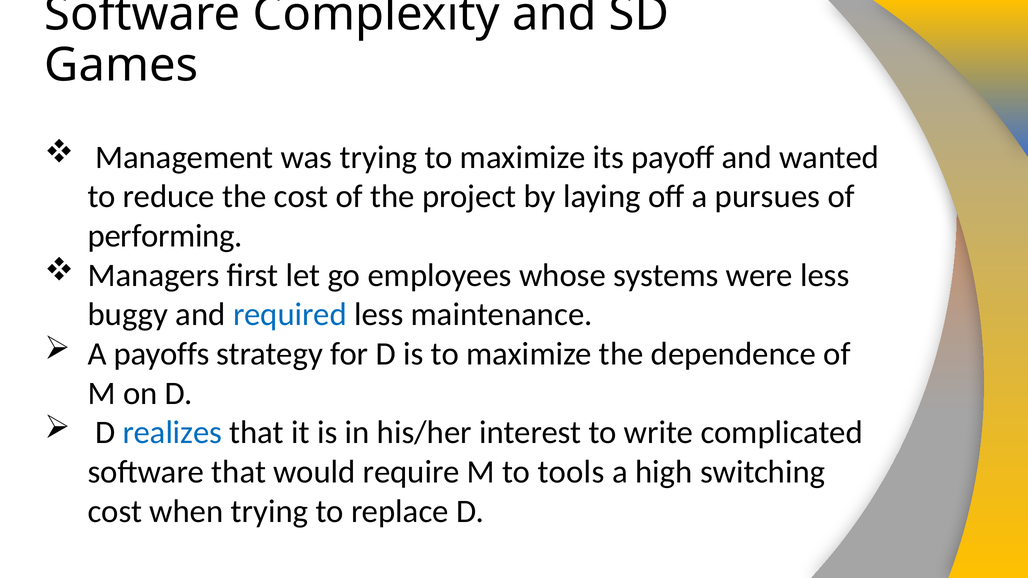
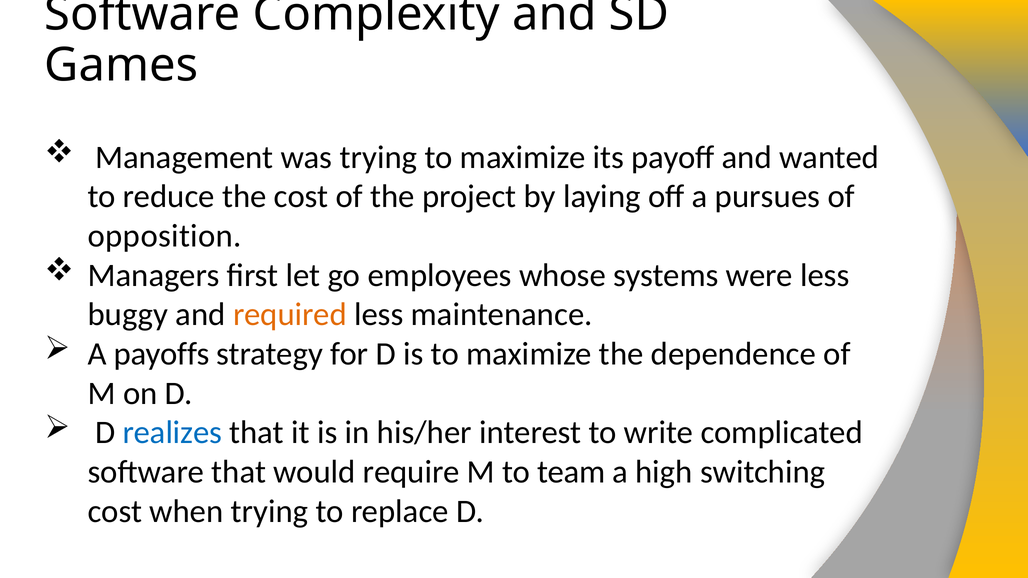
performing: performing -> opposition
required colour: blue -> orange
tools: tools -> team
